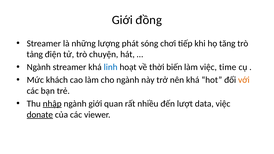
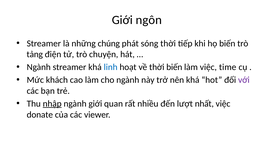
đồng: đồng -> ngôn
lượng: lượng -> chúng
sóng chơi: chơi -> thời
họ tăng: tăng -> biến
với colour: orange -> purple
data: data -> nhất
donate underline: present -> none
